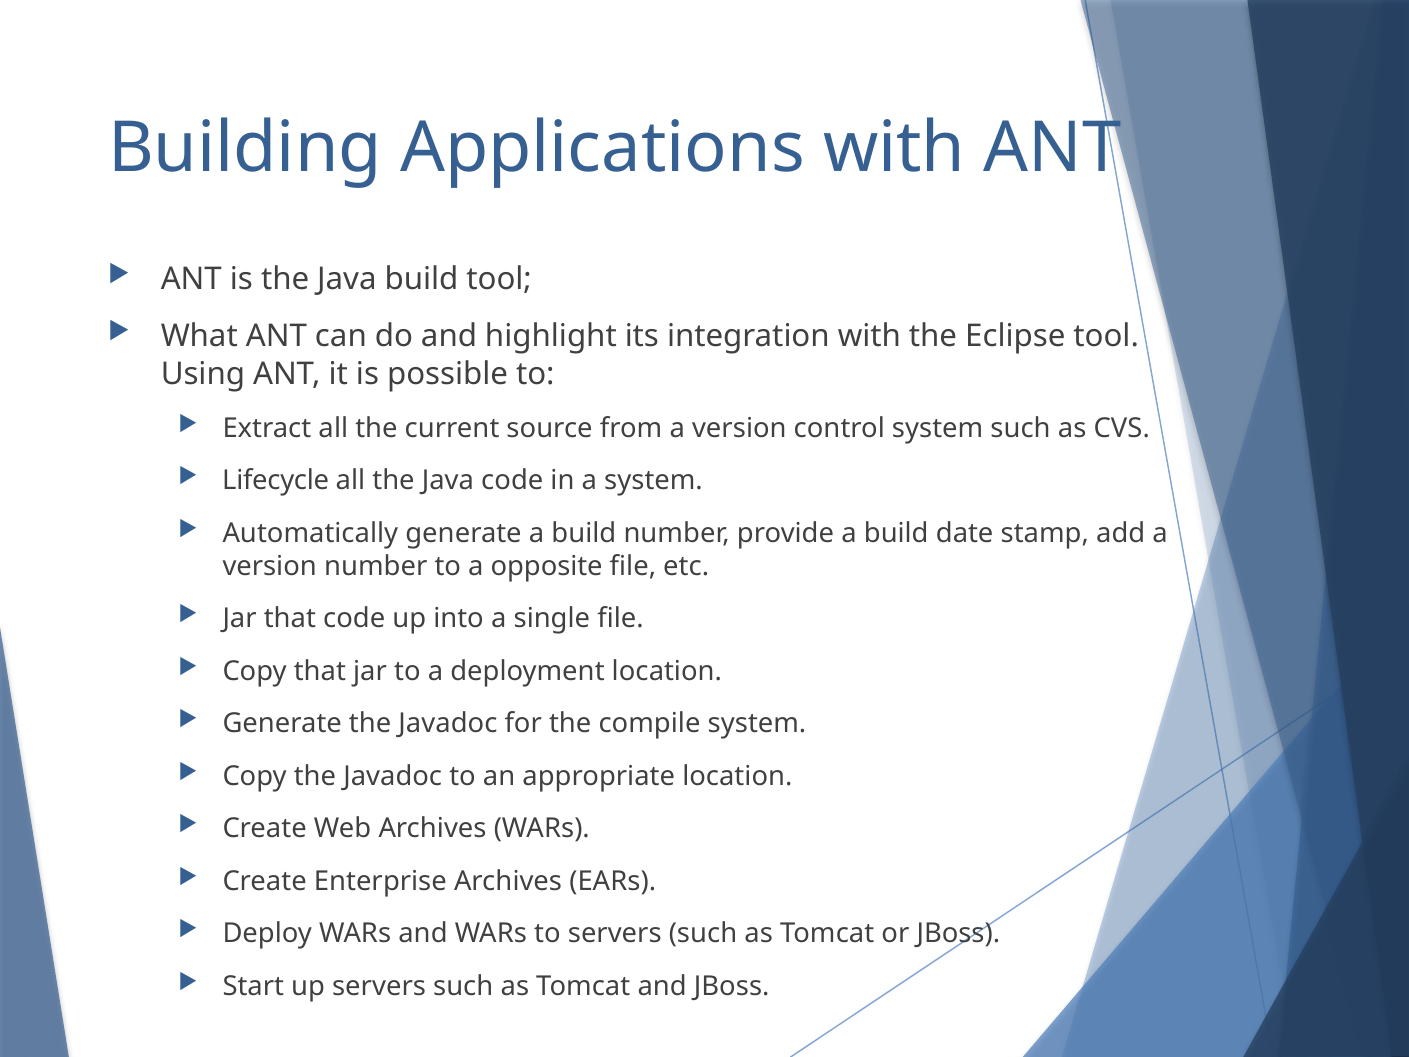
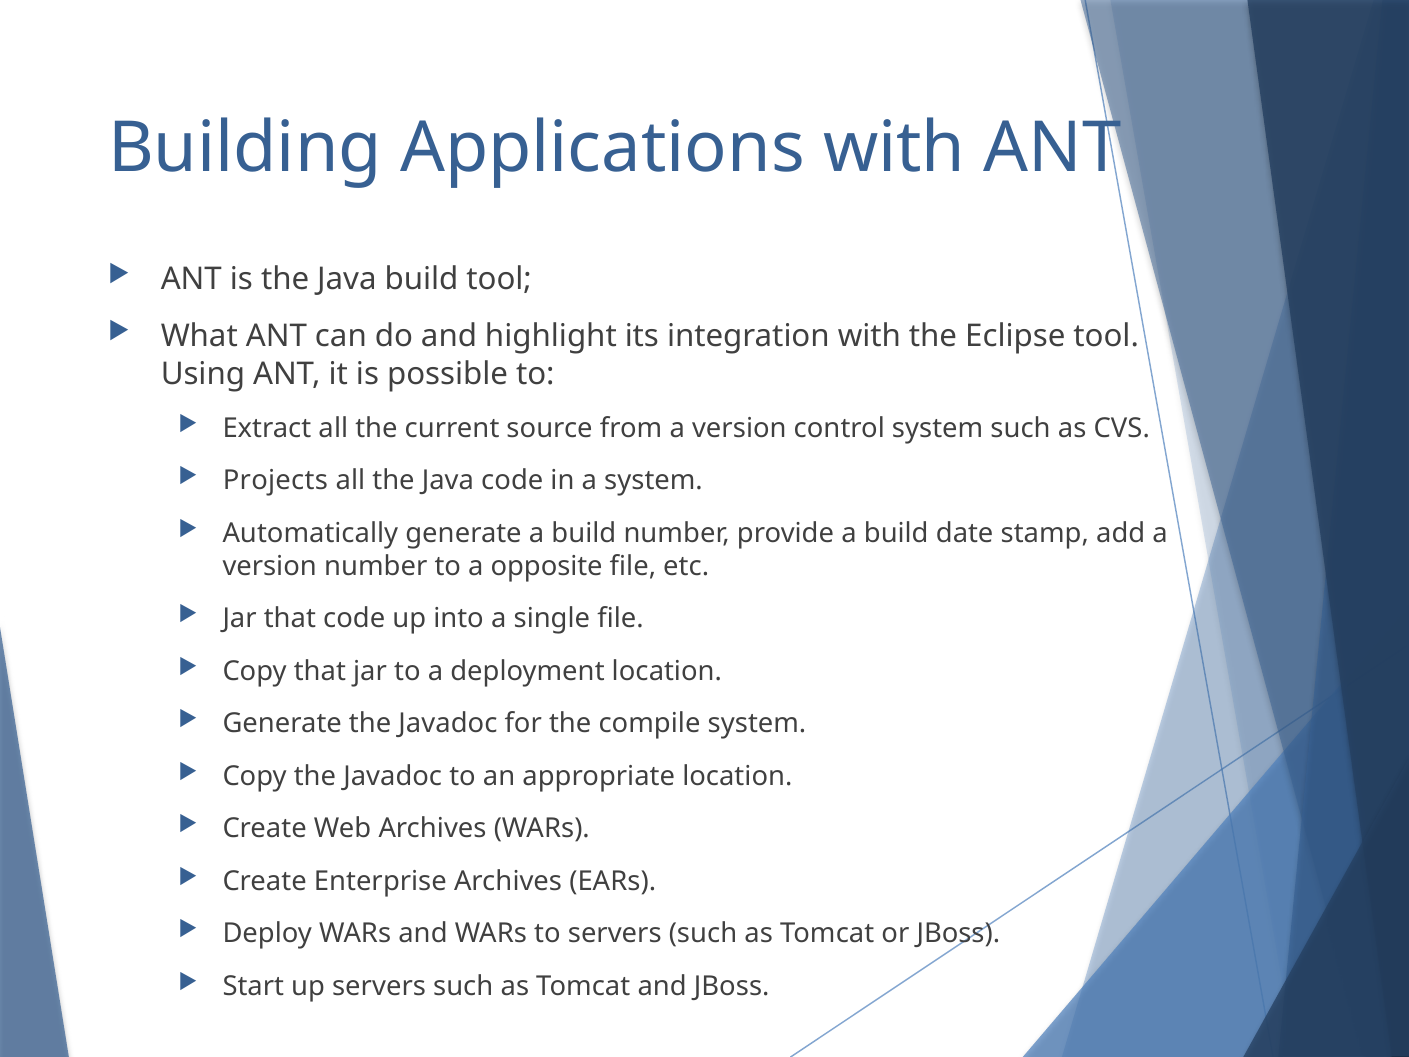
Lifecycle: Lifecycle -> Projects
